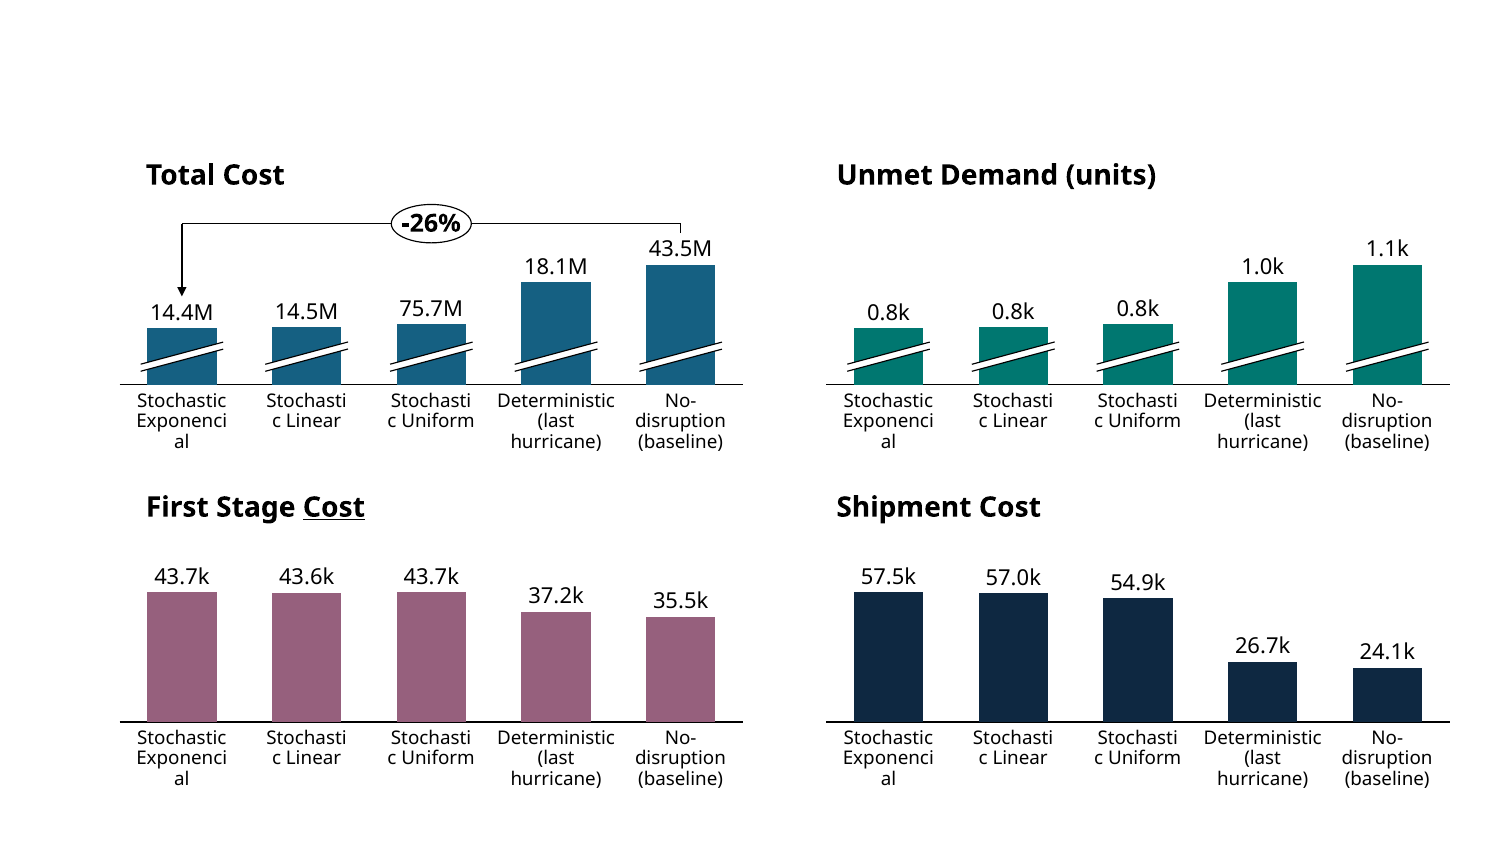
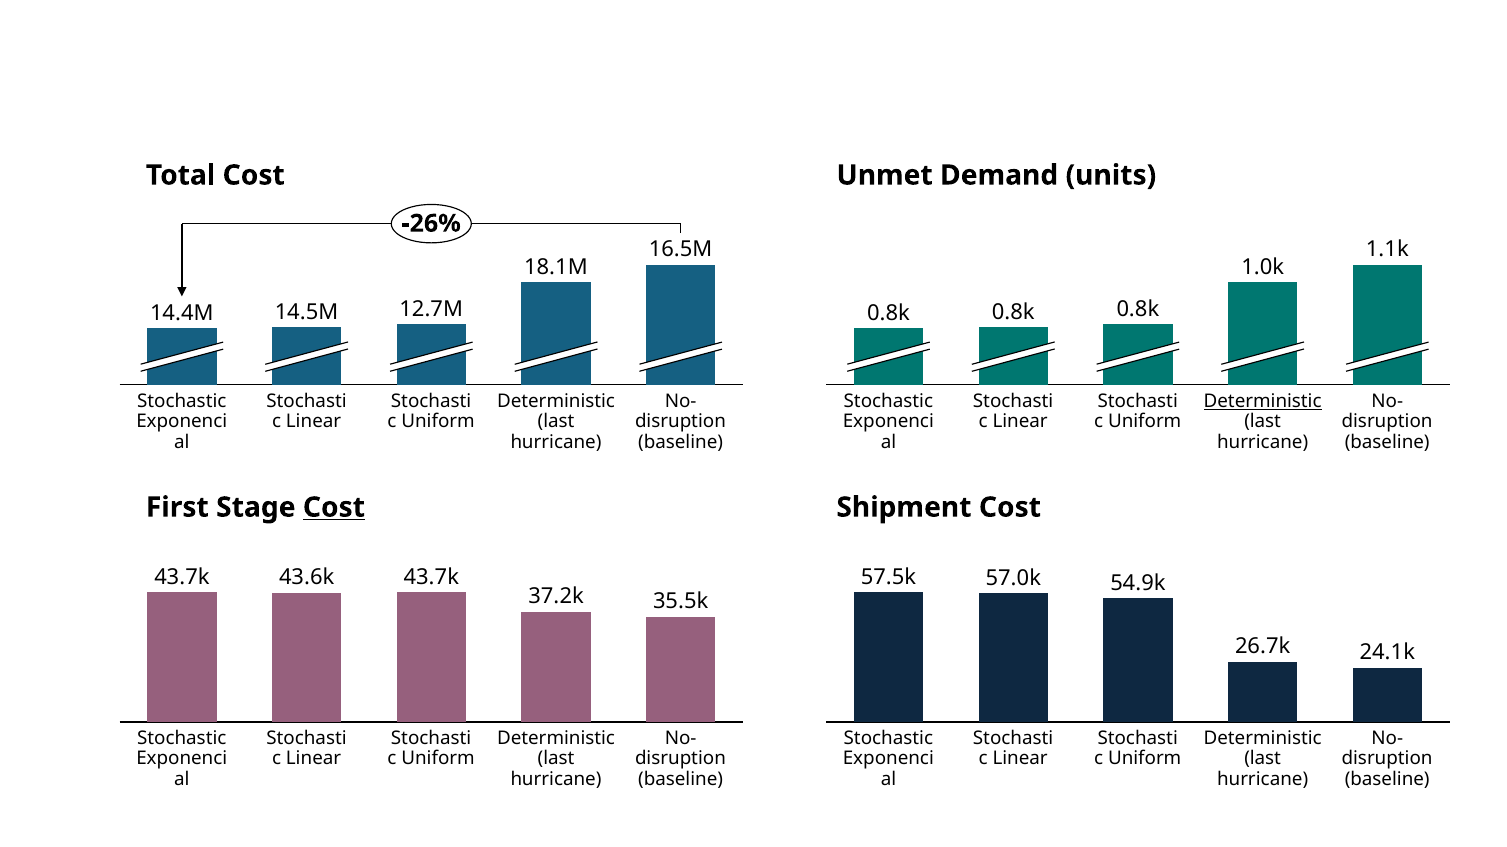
43.5M: 43.5M -> 16.5M
75.7M: 75.7M -> 12.7M
Deterministic at (1263, 402) underline: none -> present
